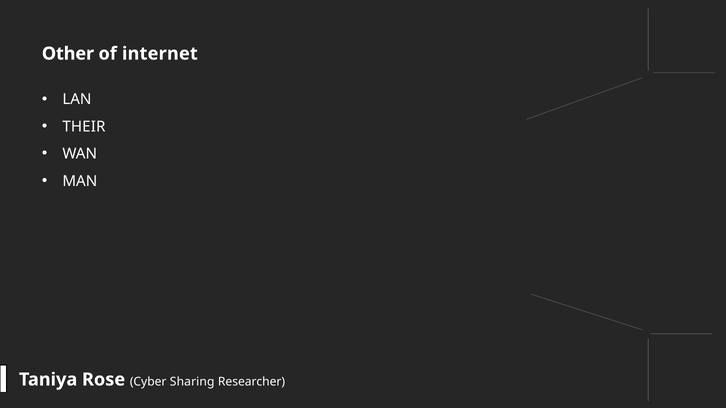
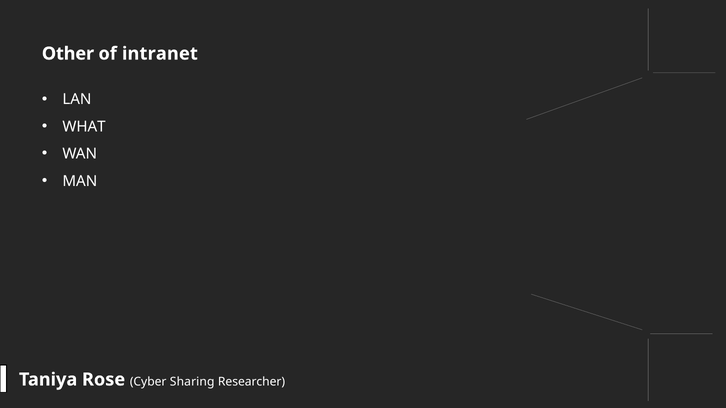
internet: internet -> intranet
THEIR: THEIR -> WHAT
